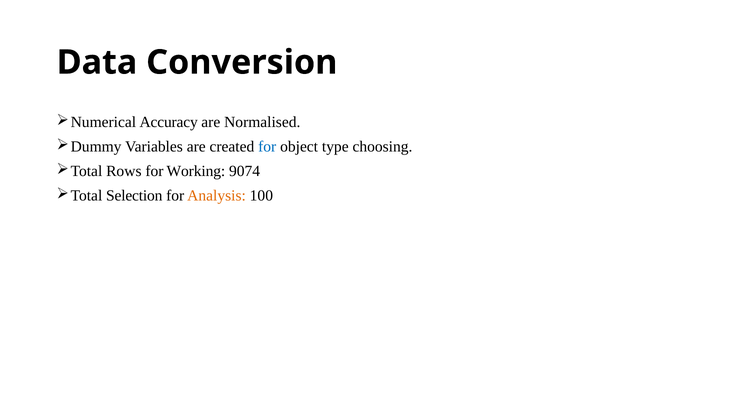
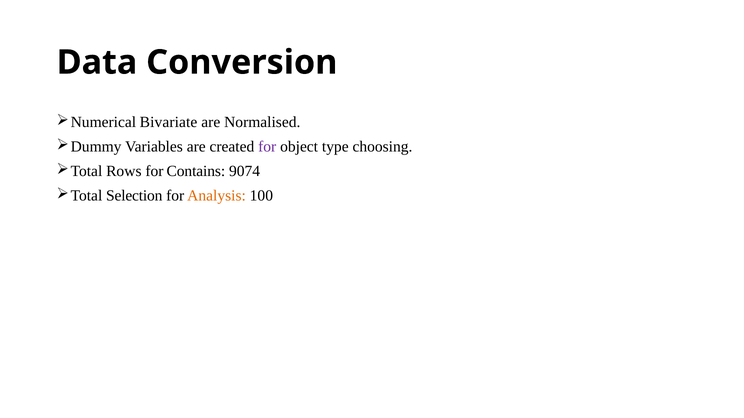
Accuracy: Accuracy -> Bivariate
for at (267, 147) colour: blue -> purple
Working: Working -> Contains
